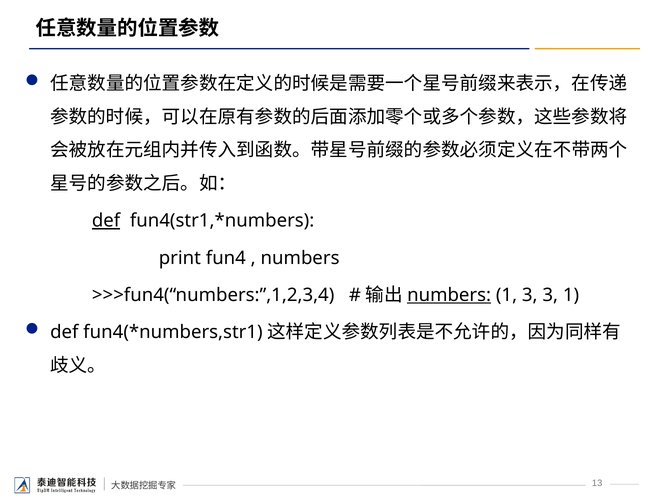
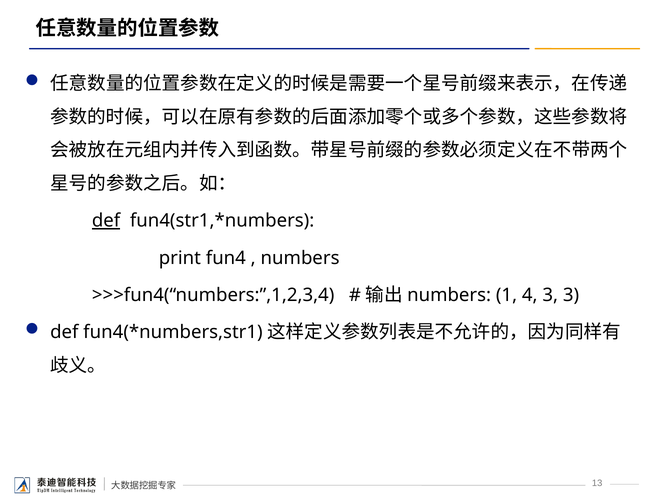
numbers at (449, 295) underline: present -> none
1 3: 3 -> 4
3 1: 1 -> 3
